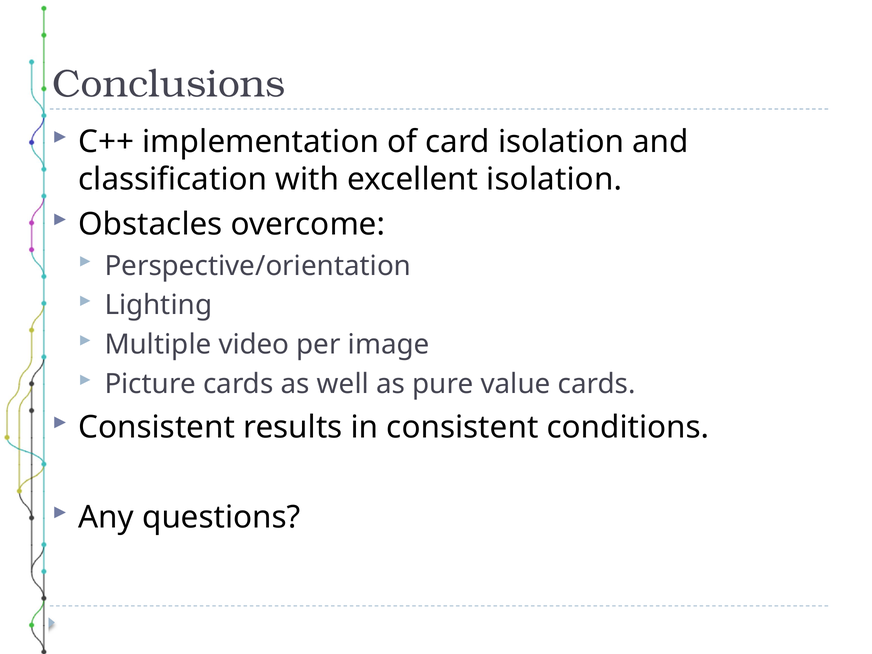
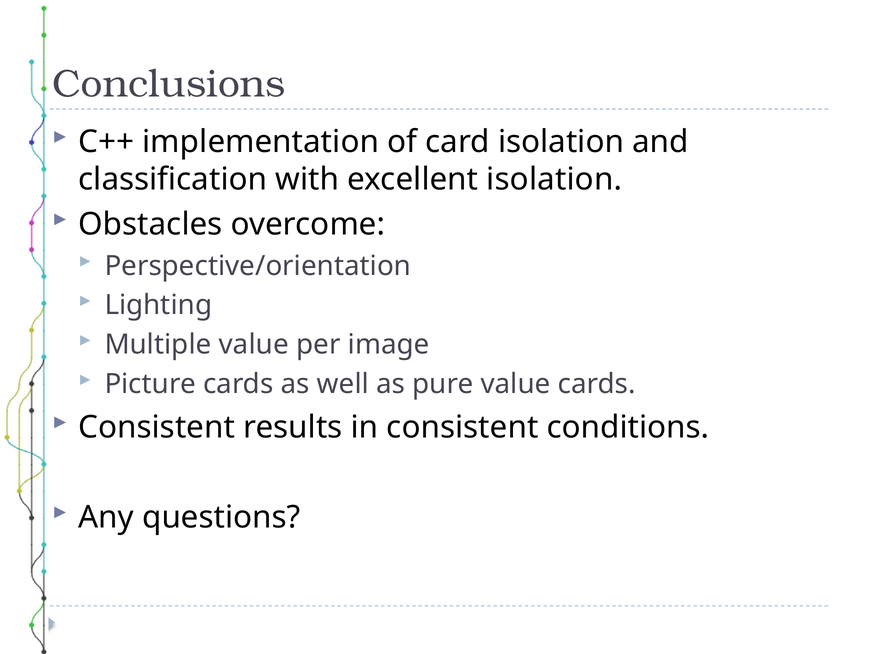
Multiple video: video -> value
